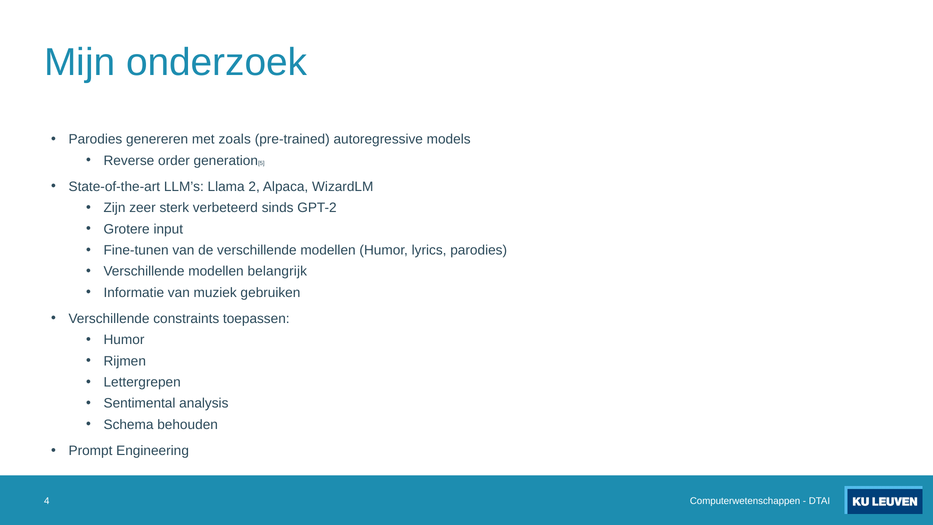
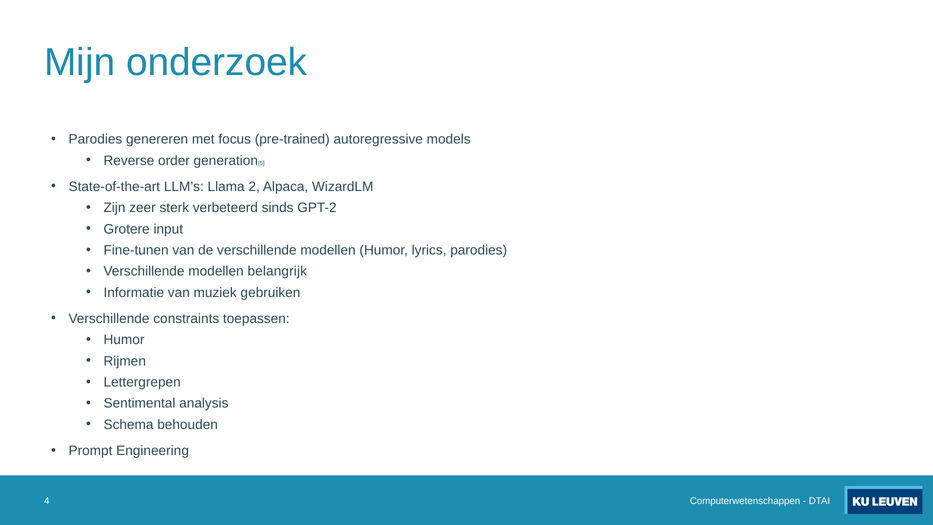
zoals: zoals -> focus
